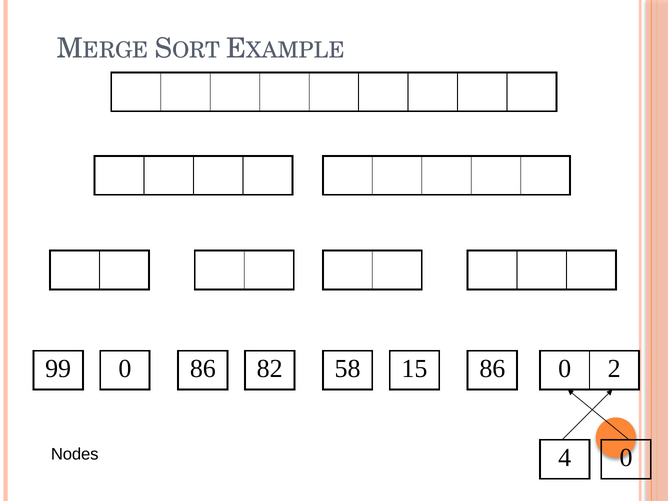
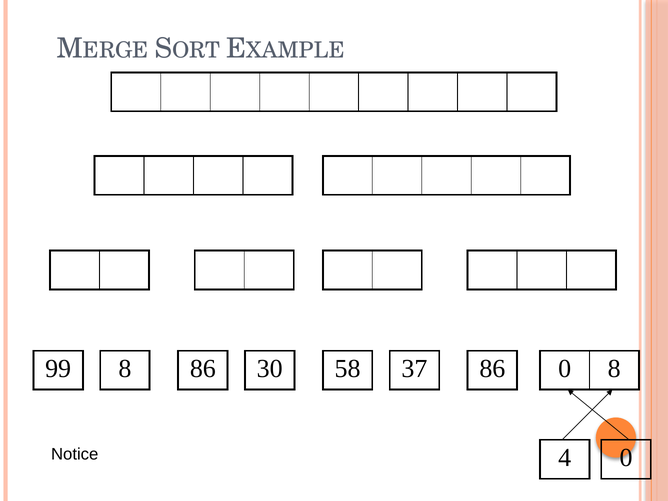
99 0: 0 -> 8
82: 82 -> 30
15: 15 -> 37
0 2: 2 -> 8
Nodes: Nodes -> Notice
